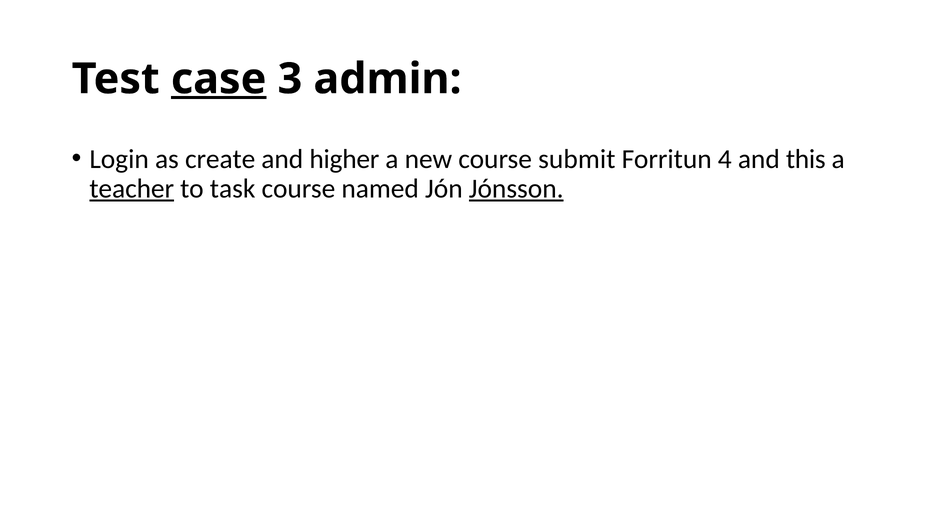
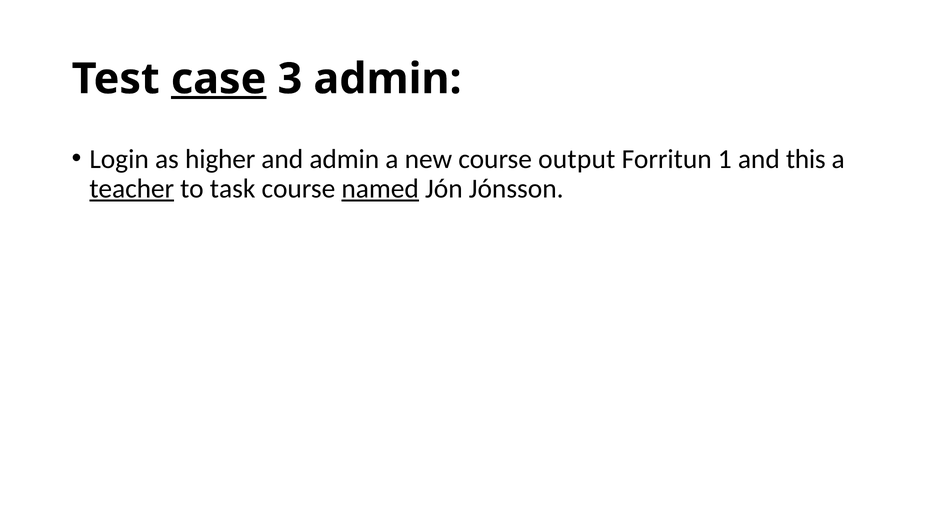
create: create -> higher
and higher: higher -> admin
submit: submit -> output
4: 4 -> 1
named underline: none -> present
Jónsson underline: present -> none
